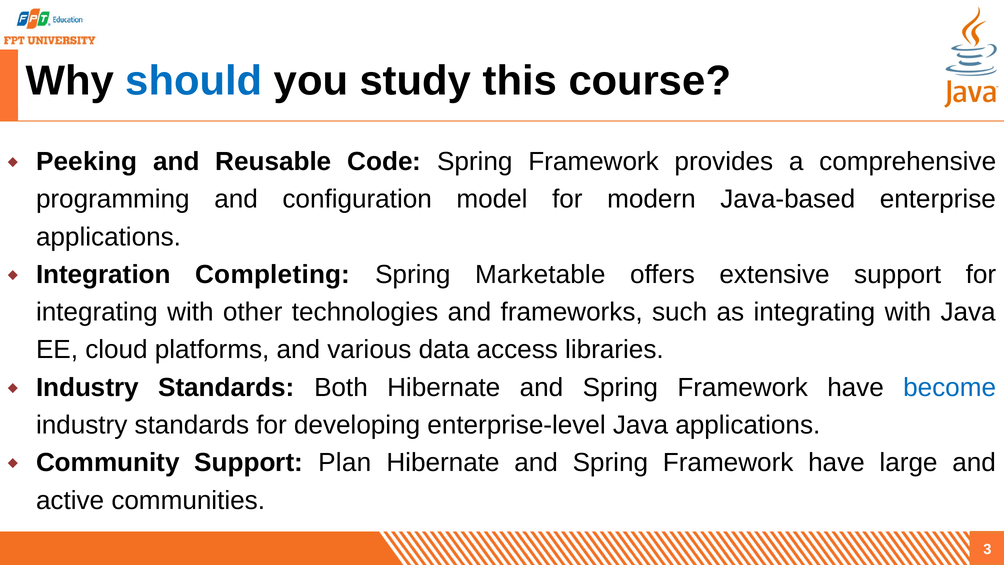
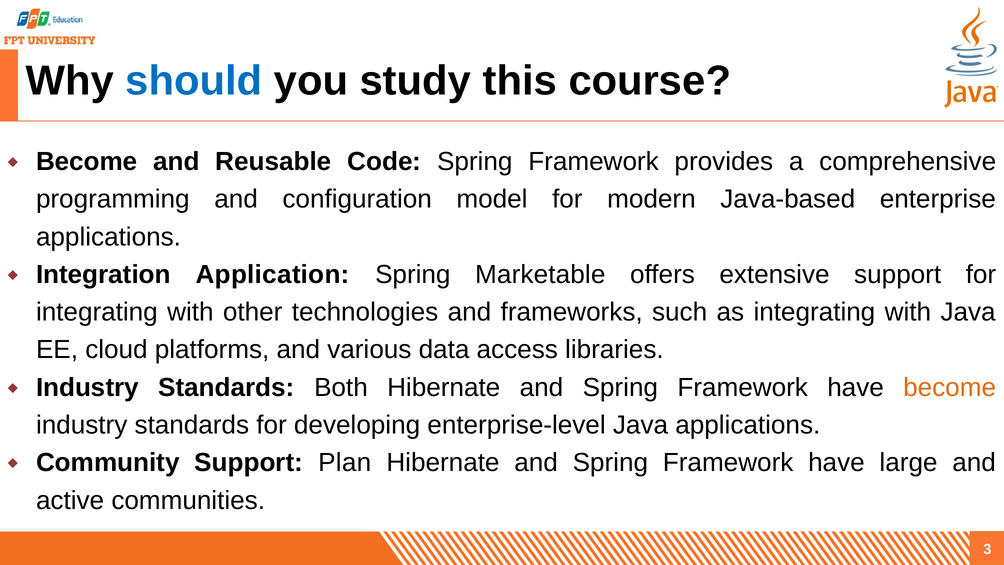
Peeking at (87, 162): Peeking -> Become
Completing: Completing -> Application
become at (950, 387) colour: blue -> orange
